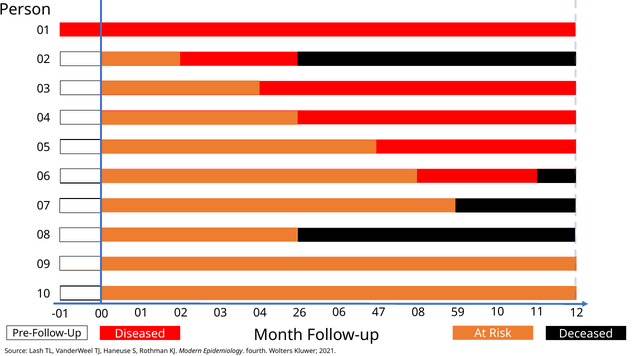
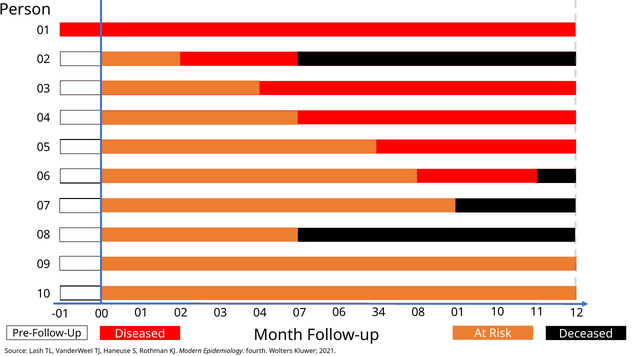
00 26: 26 -> 07
47: 47 -> 34
08 59: 59 -> 01
